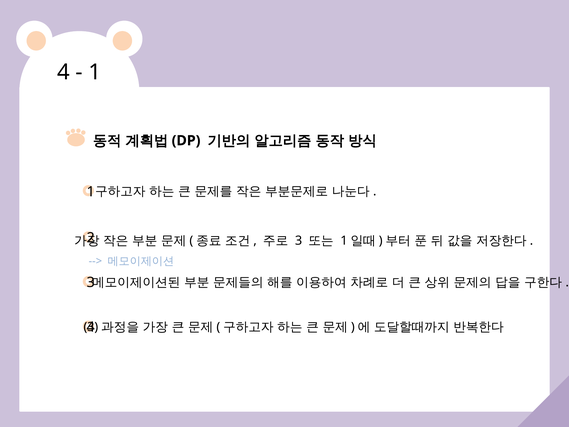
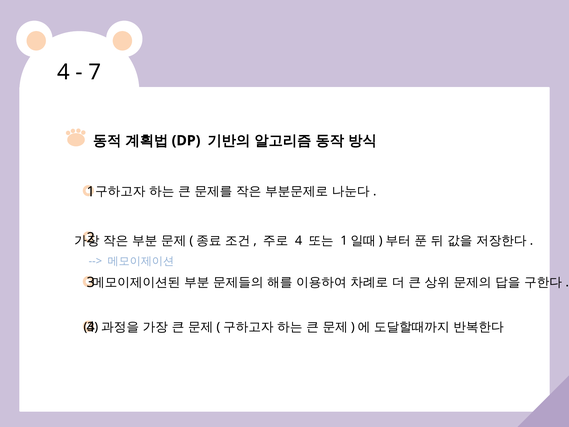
1 at (95, 72): 1 -> 7
3 at (299, 240): 3 -> 4
